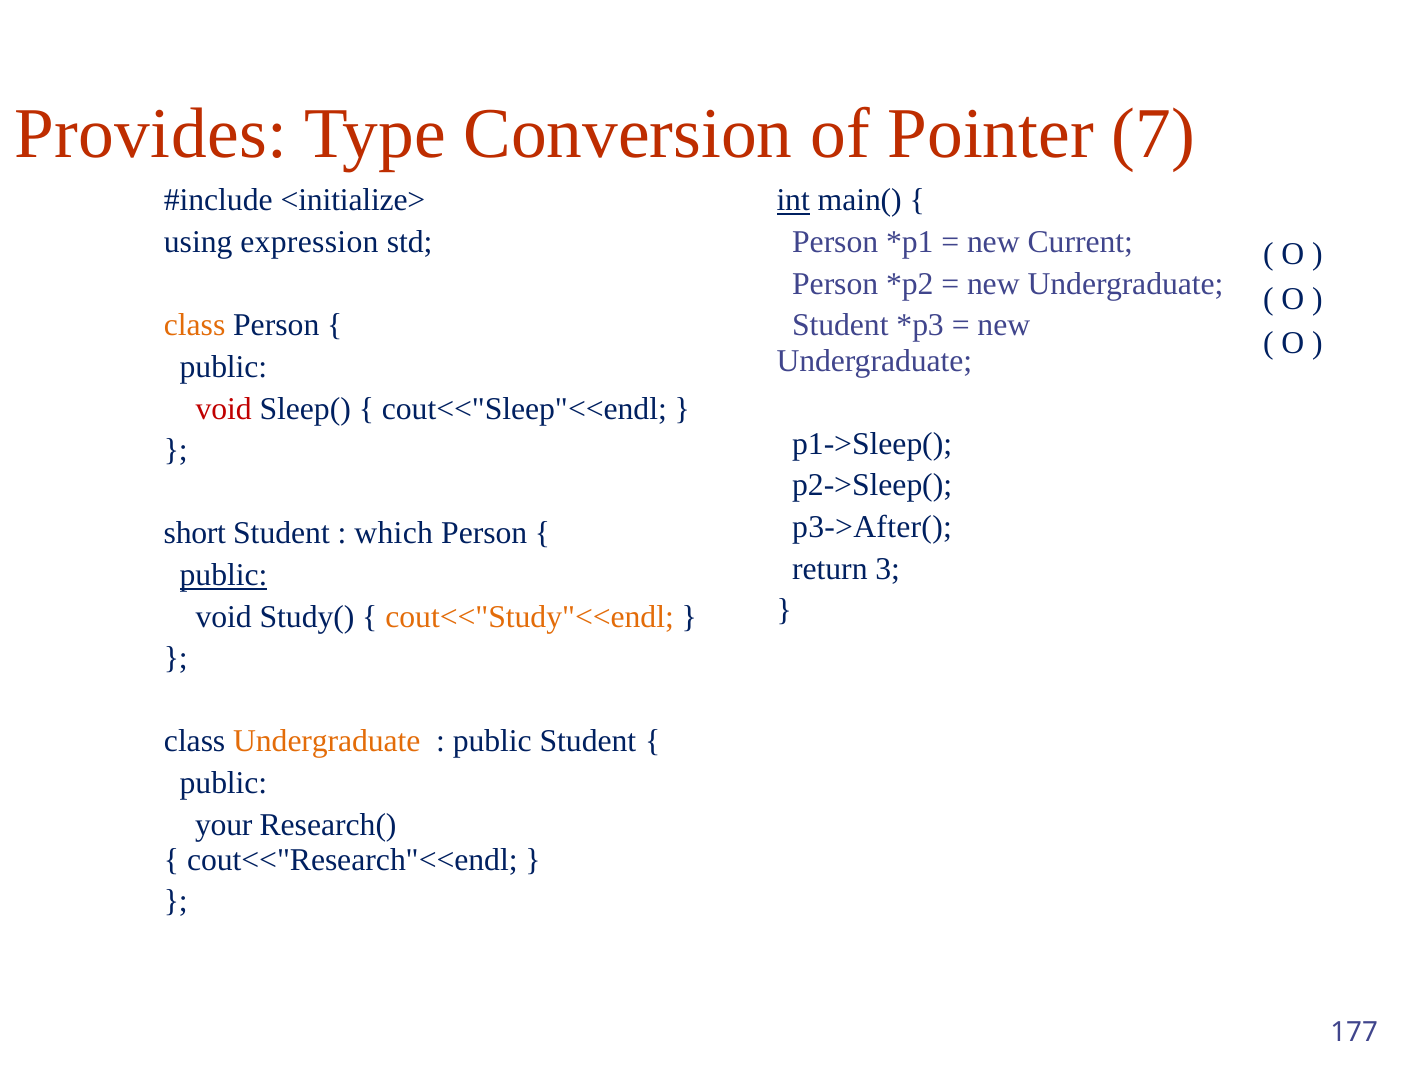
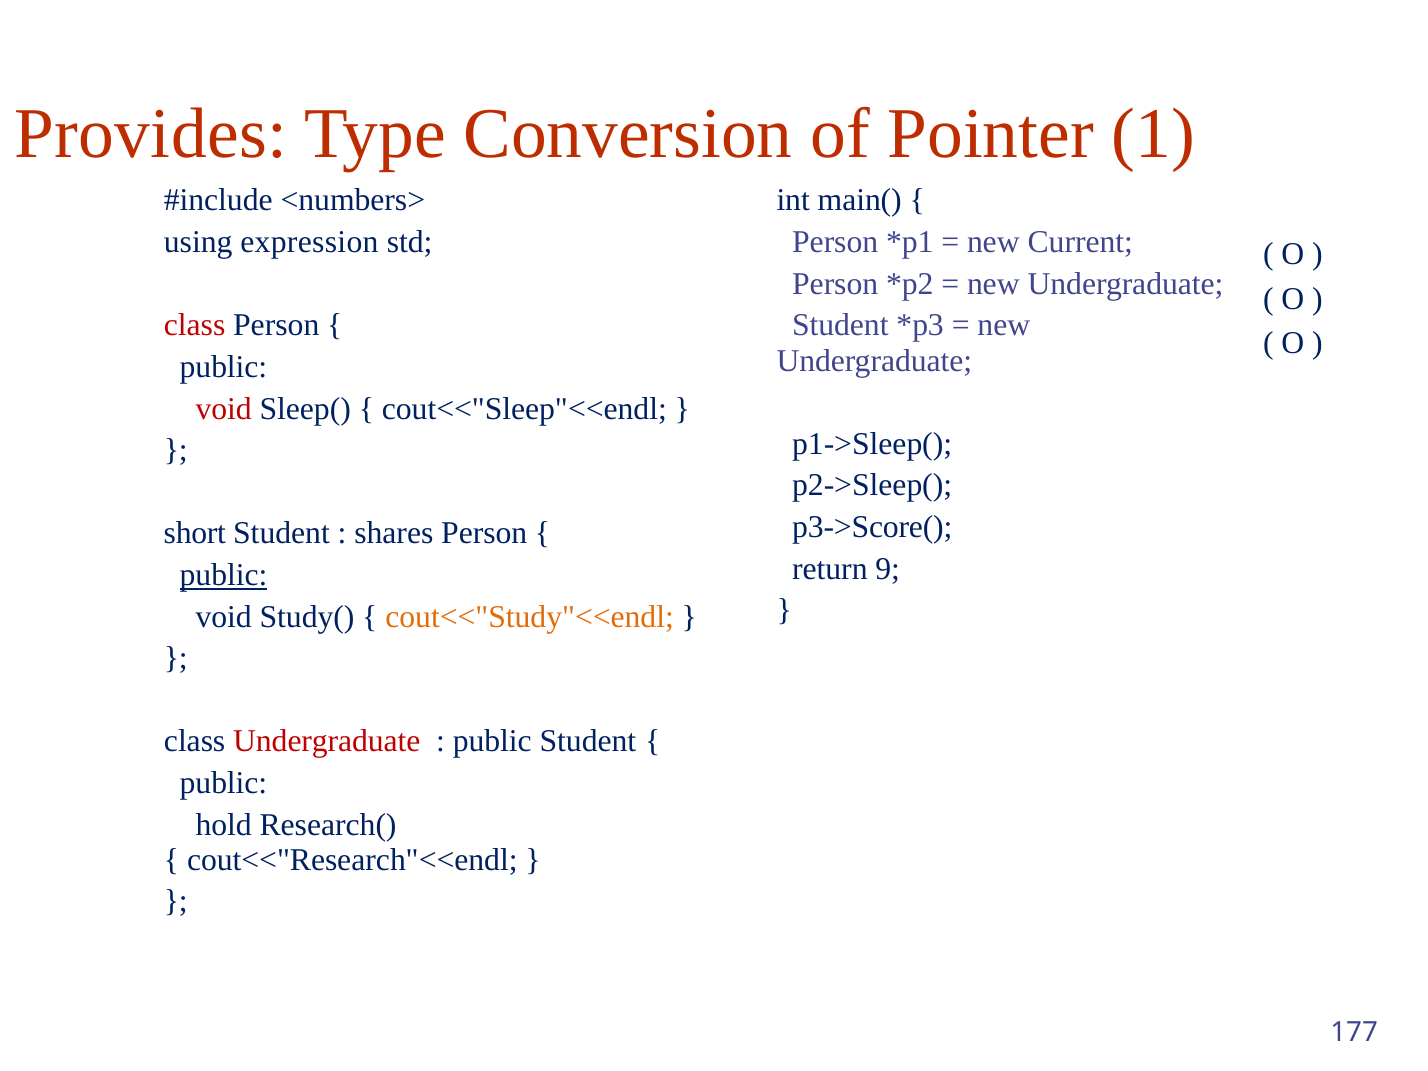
7: 7 -> 1
<initialize>: <initialize> -> <numbers>
int underline: present -> none
class at (195, 325) colour: orange -> red
p3->After(: p3->After( -> p3->Score(
which: which -> shares
3: 3 -> 9
Undergraduate at (327, 741) colour: orange -> red
your: your -> hold
